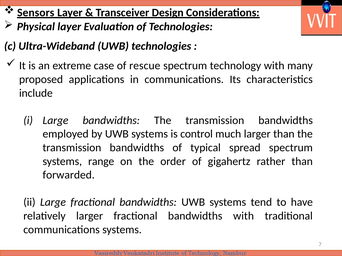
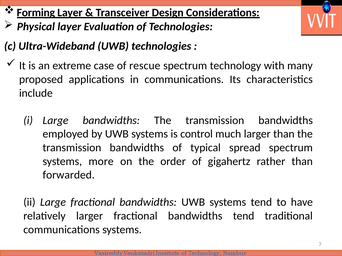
Sensors: Sensors -> Forming
range: range -> more
bandwidths with: with -> tend
